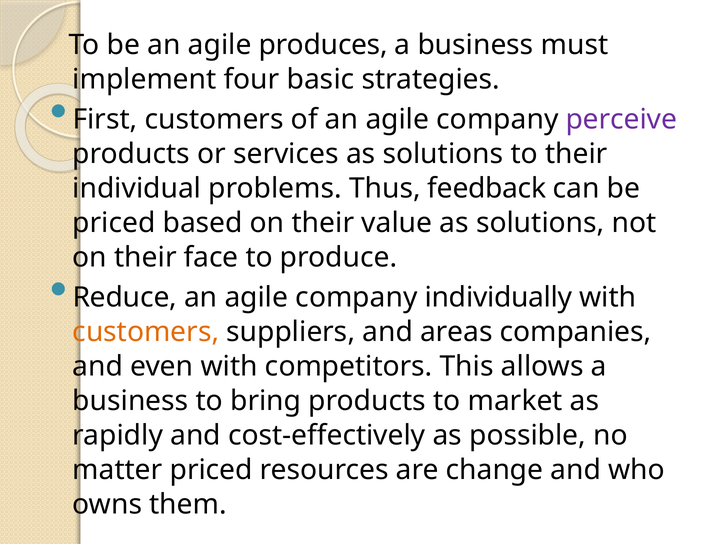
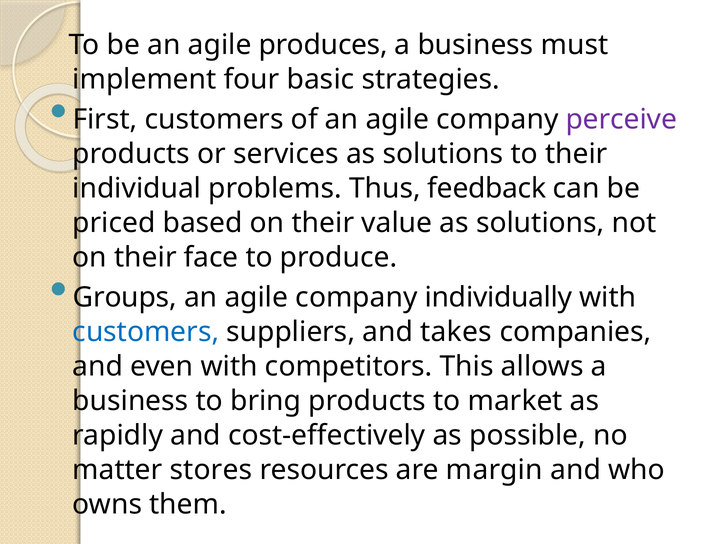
Reduce: Reduce -> Groups
customers at (146, 332) colour: orange -> blue
areas: areas -> takes
matter priced: priced -> stores
change: change -> margin
